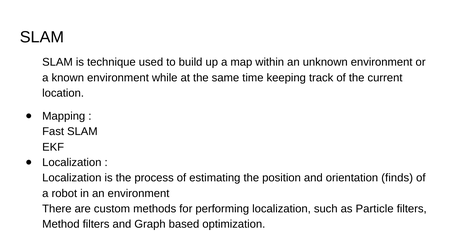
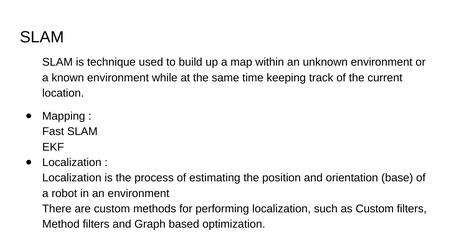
finds: finds -> base
as Particle: Particle -> Custom
